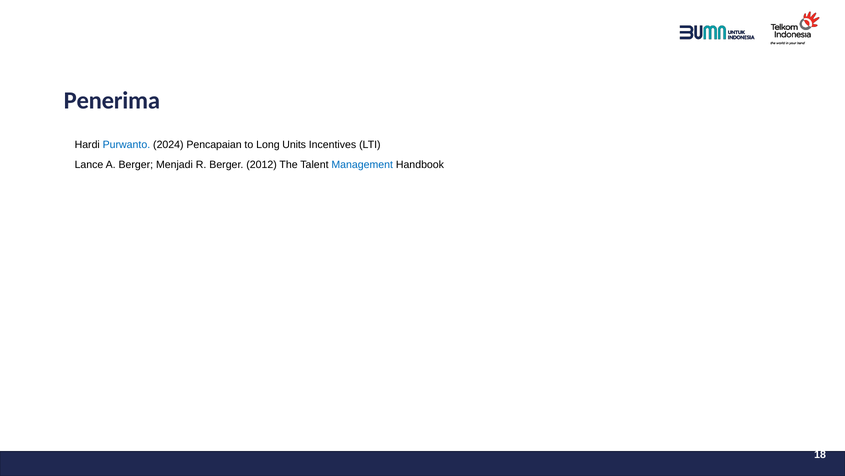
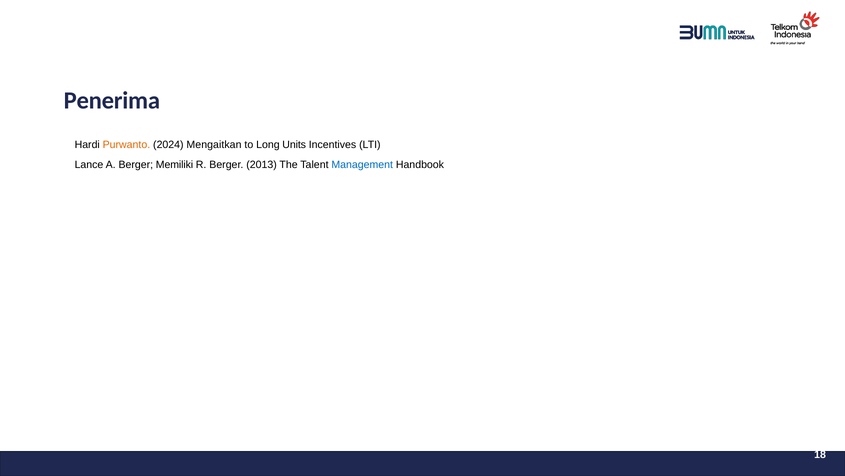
Purwanto colour: blue -> orange
Pencapaian: Pencapaian -> Mengaitkan
Menjadi: Menjadi -> Memiliki
2012: 2012 -> 2013
